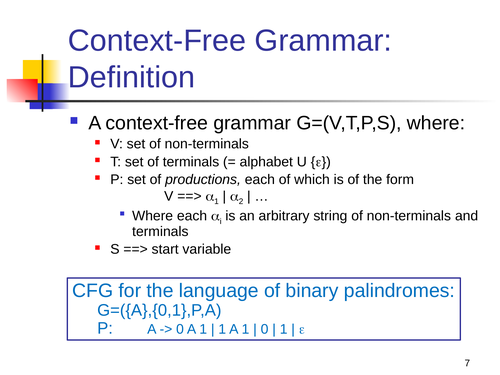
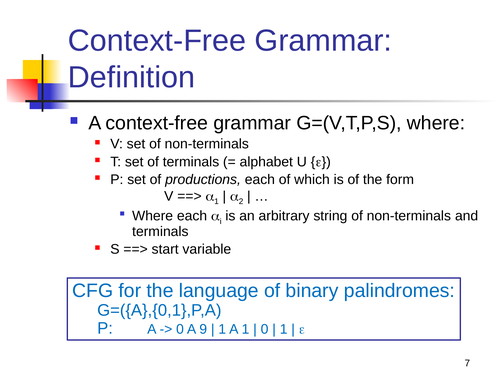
0 A 1: 1 -> 9
